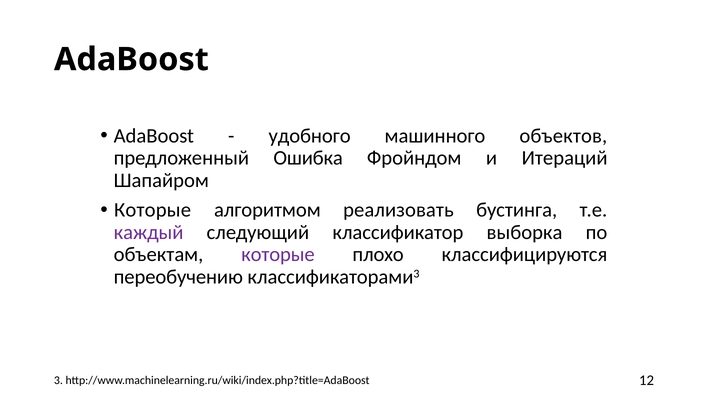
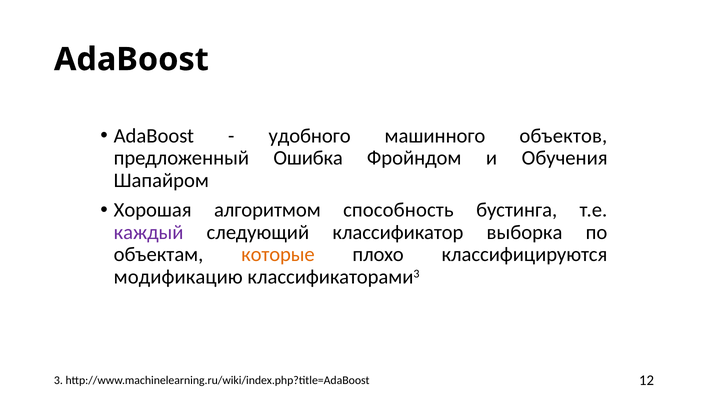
Итераций: Итераций -> Обучения
Которые at (153, 210): Которые -> Хорошая
реализовать: реализовать -> способность
которые at (278, 255) colour: purple -> orange
переобучению: переобучению -> модификацию
